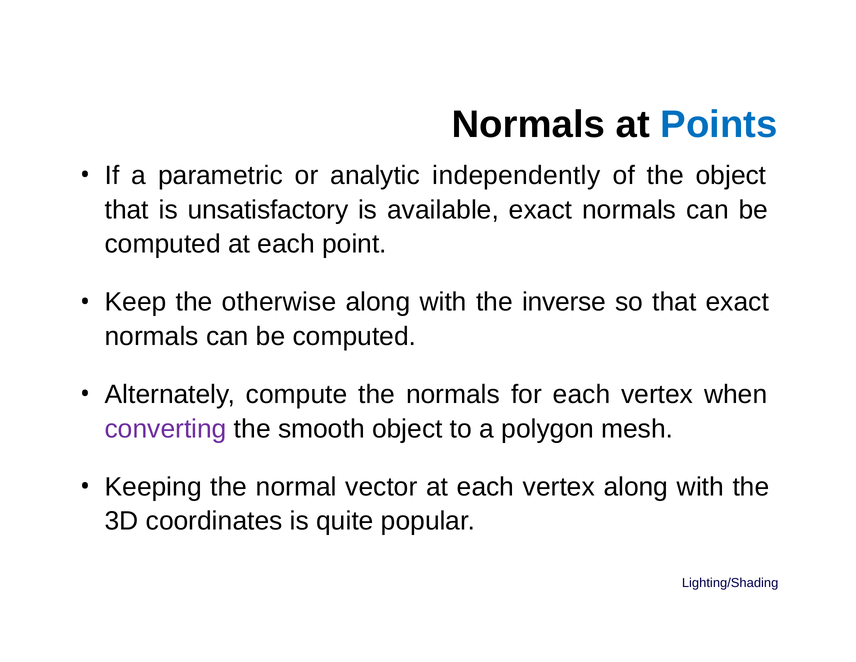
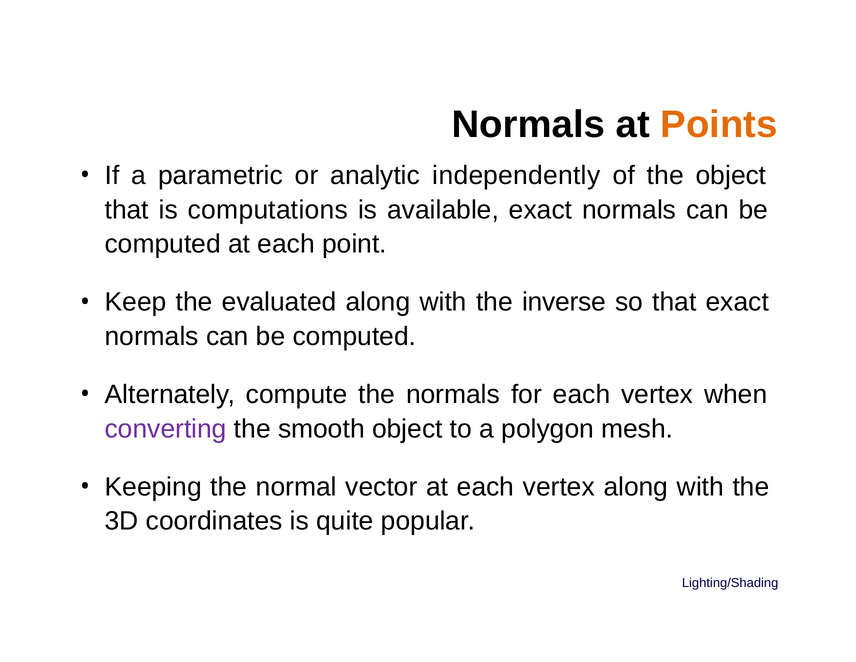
Points colour: blue -> orange
unsatisfactory: unsatisfactory -> computations
otherwise: otherwise -> evaluated
